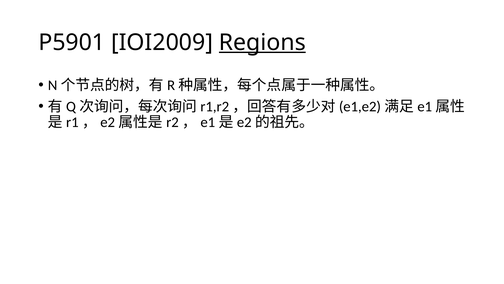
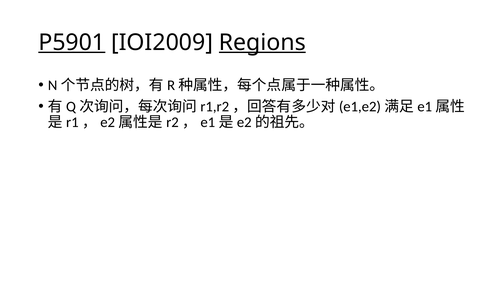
P5901 underline: none -> present
